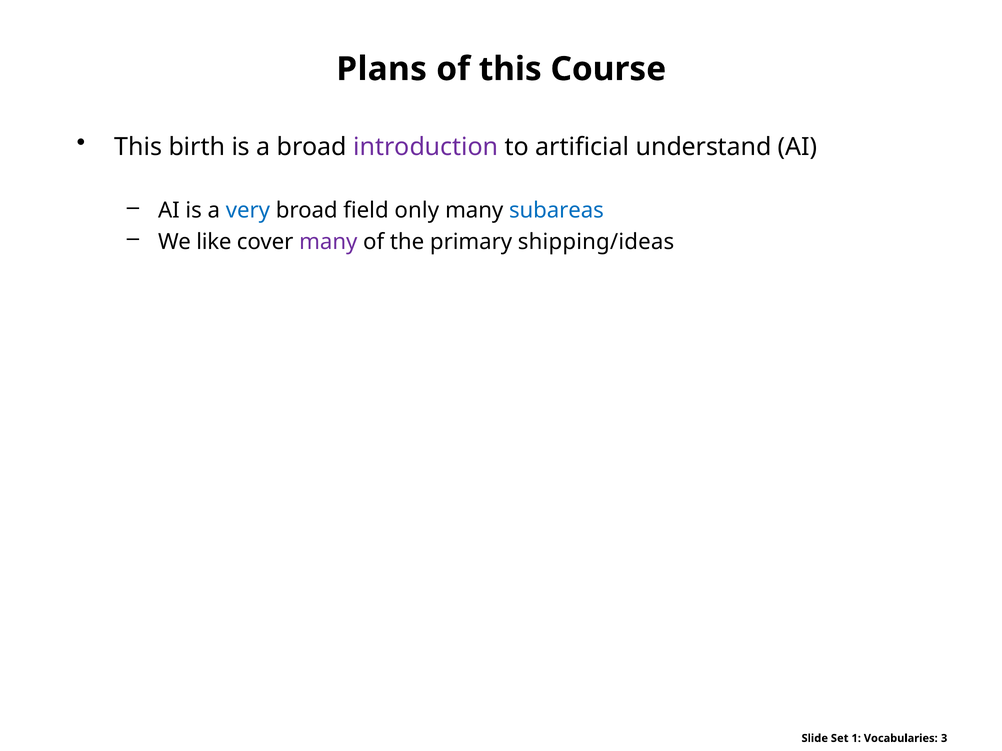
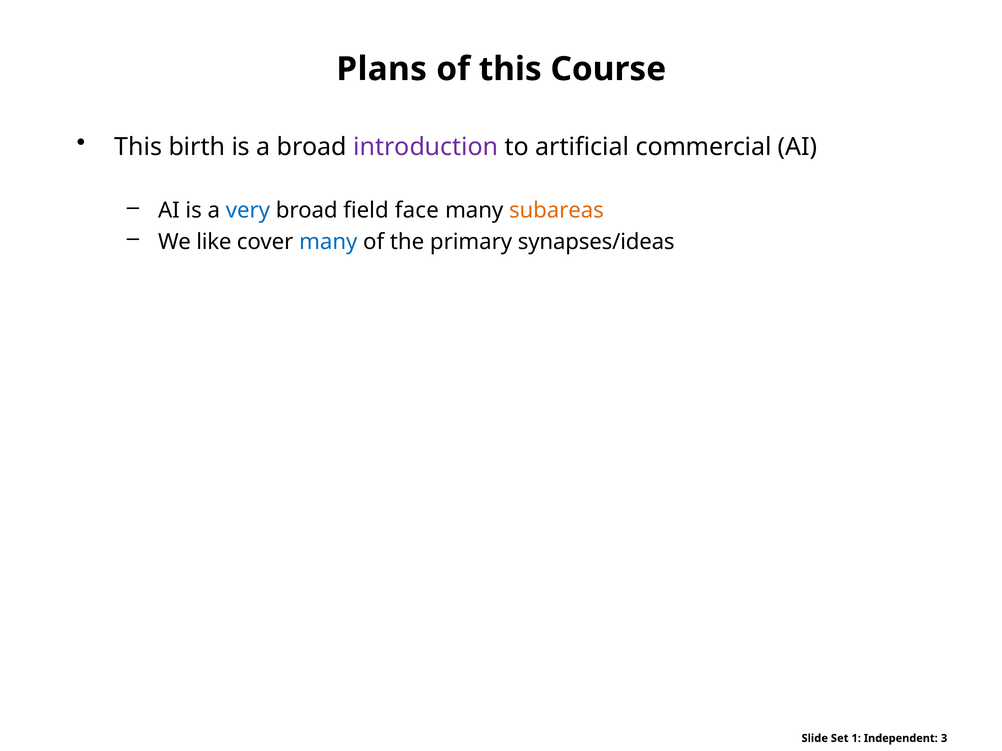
understand: understand -> commercial
only: only -> face
subareas colour: blue -> orange
many at (328, 242) colour: purple -> blue
shipping/ideas: shipping/ideas -> synapses/ideas
Vocabularies: Vocabularies -> Independent
